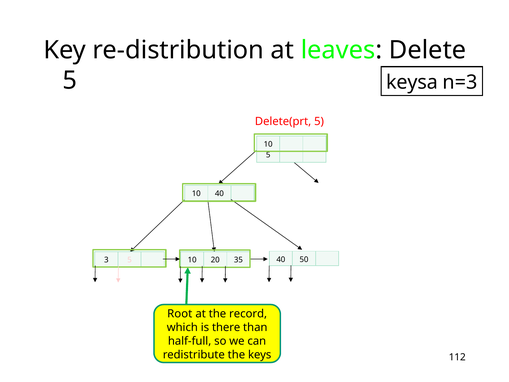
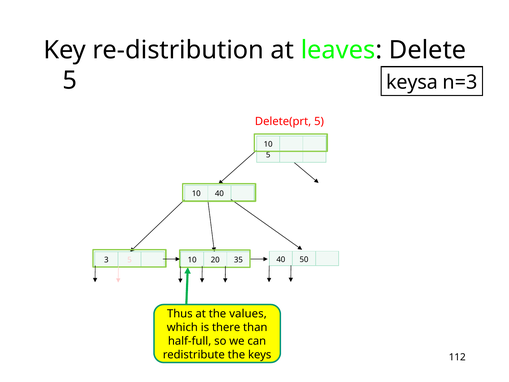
Root: Root -> Thus
record: record -> values
